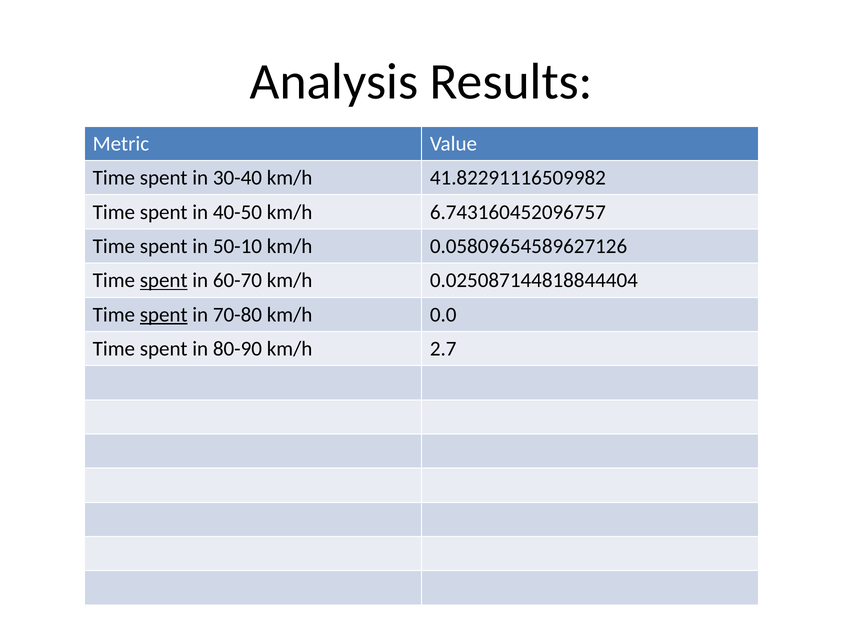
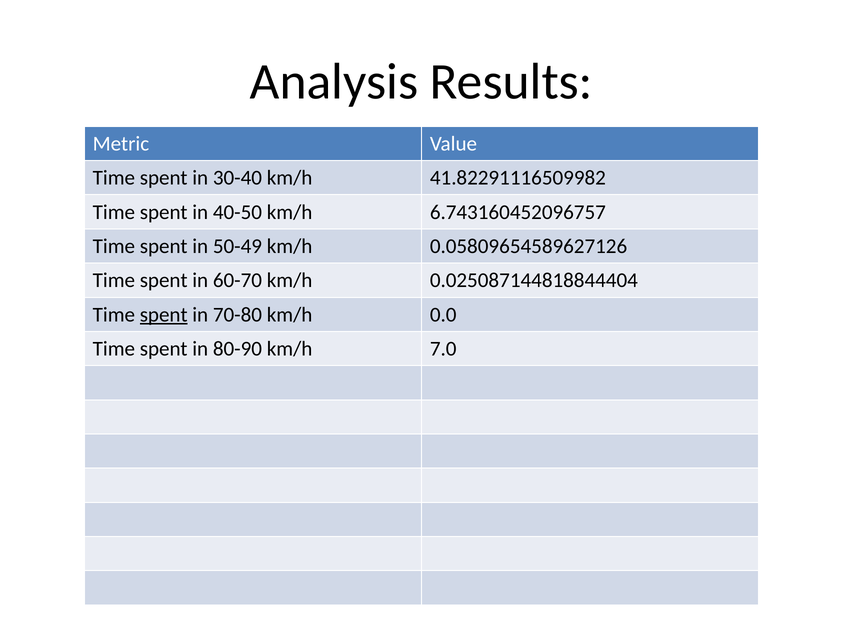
50-10: 50-10 -> 50-49
spent at (164, 281) underline: present -> none
2.7: 2.7 -> 7.0
